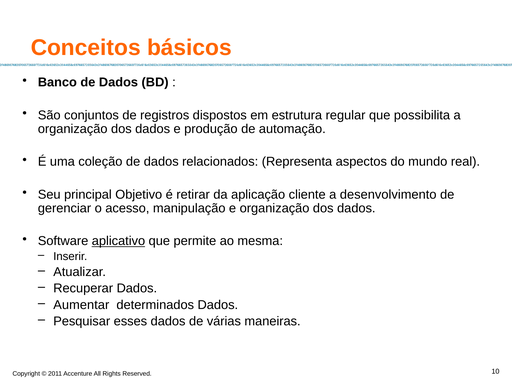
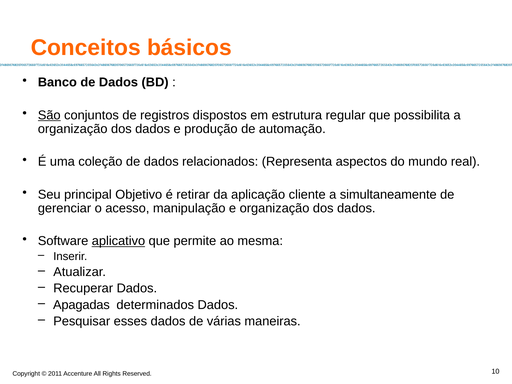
São underline: none -> present
desenvolvimento: desenvolvimento -> simultaneamente
Aumentar: Aumentar -> Apagadas
